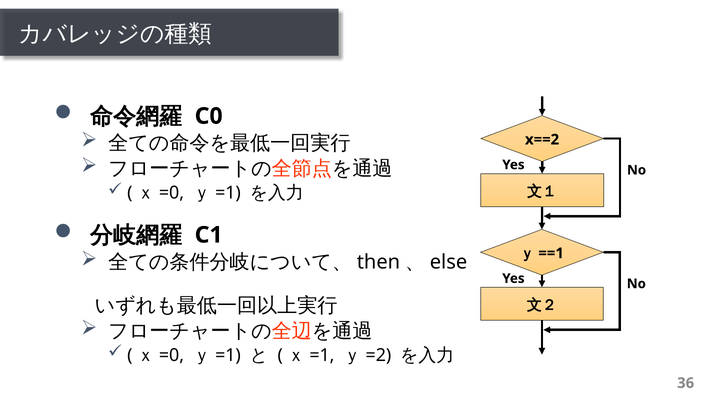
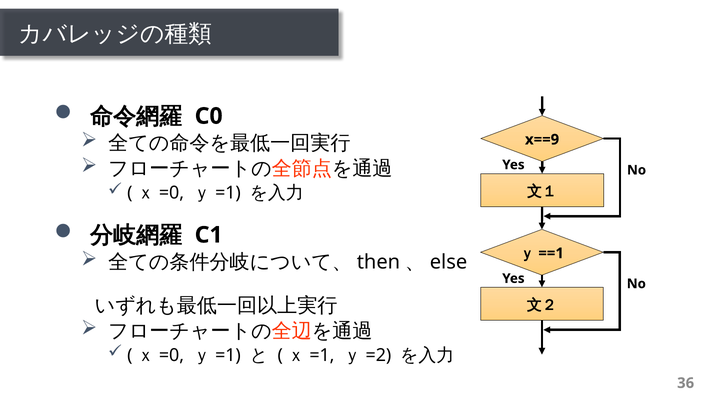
x==2: x==2 -> x==9
